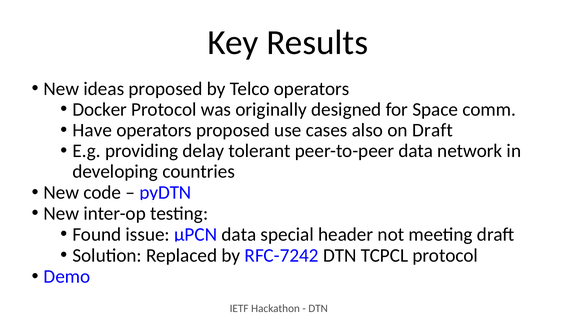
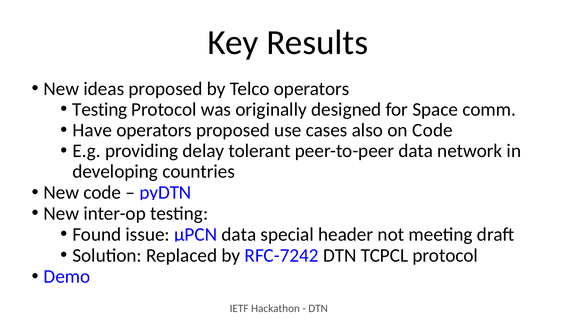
Docker at (100, 109): Docker -> Testing
on Draft: Draft -> Code
